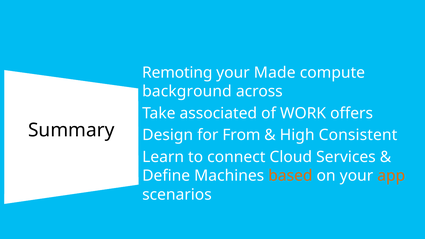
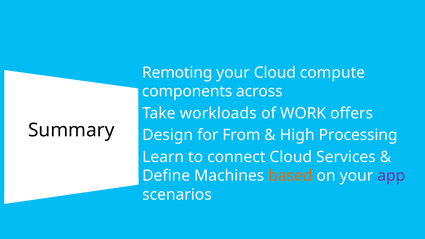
your Made: Made -> Cloud
background: background -> components
associated: associated -> workloads
Consistent: Consistent -> Processing
app colour: orange -> purple
